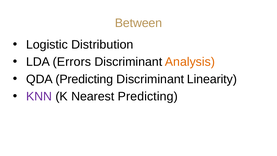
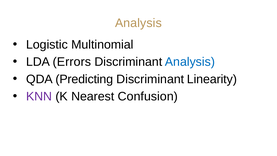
Between at (139, 23): Between -> Analysis
Distribution: Distribution -> Multinomial
Analysis at (190, 62) colour: orange -> blue
Nearest Predicting: Predicting -> Confusion
